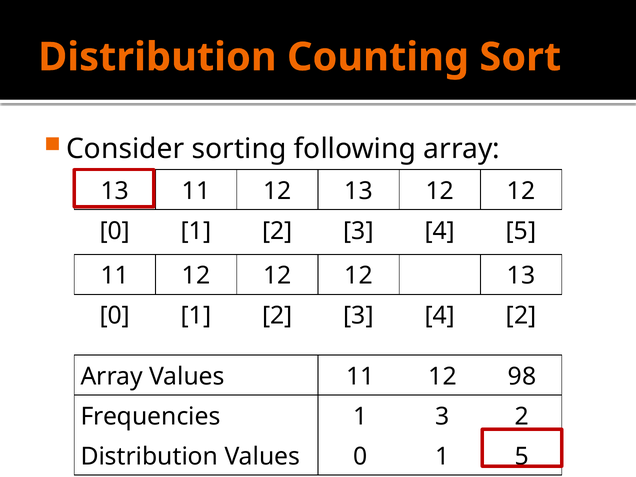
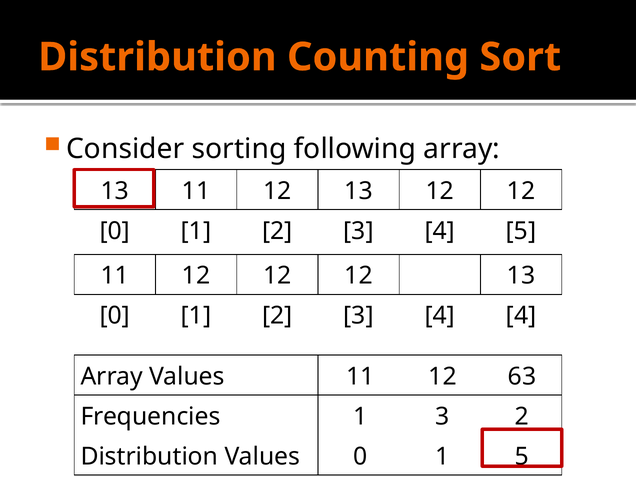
4 2: 2 -> 4
98: 98 -> 63
